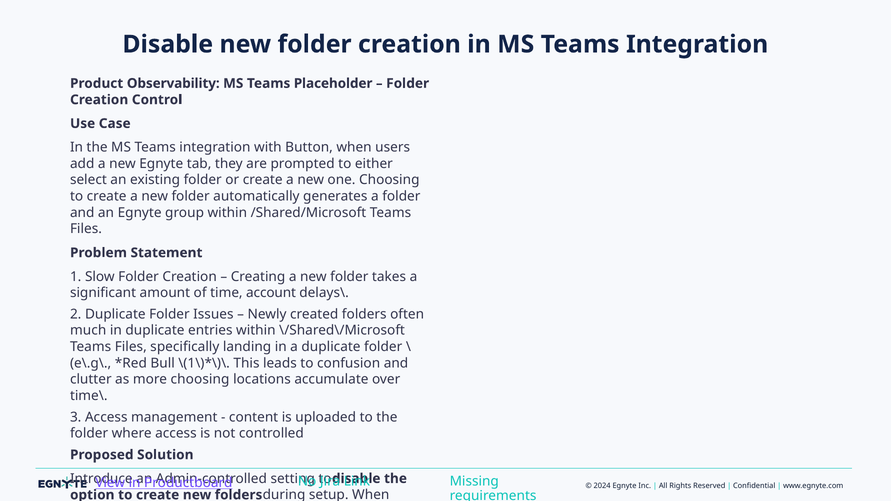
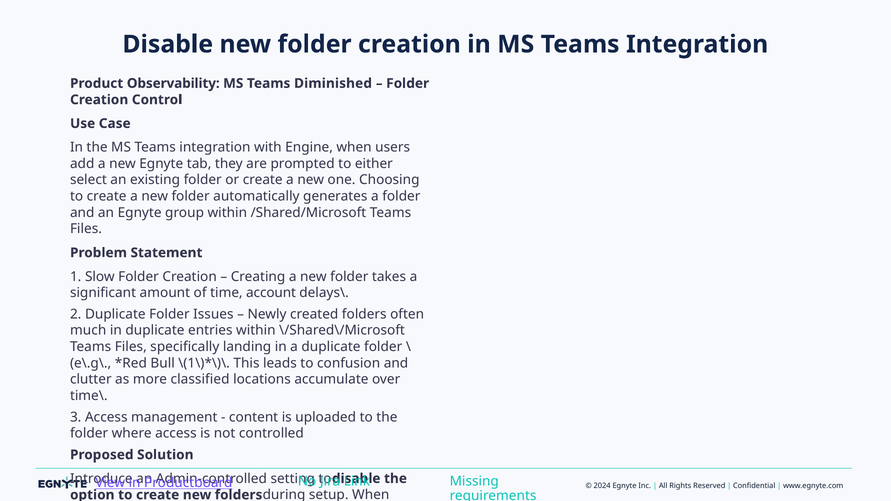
Placeholder: Placeholder -> Diminished
Button: Button -> Engine
more choosing: choosing -> classified
